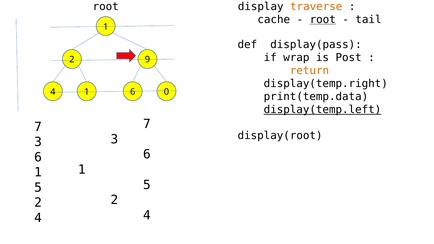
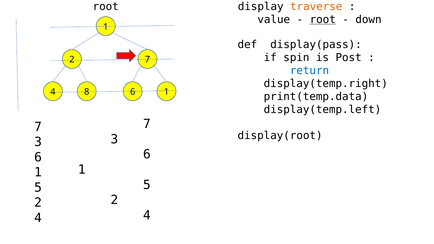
cache: cache -> value
tail: tail -> down
wrap: wrap -> spin
2 9: 9 -> 7
return colour: orange -> blue
4 1: 1 -> 8
0 at (166, 92): 0 -> 1
display(temp.left underline: present -> none
